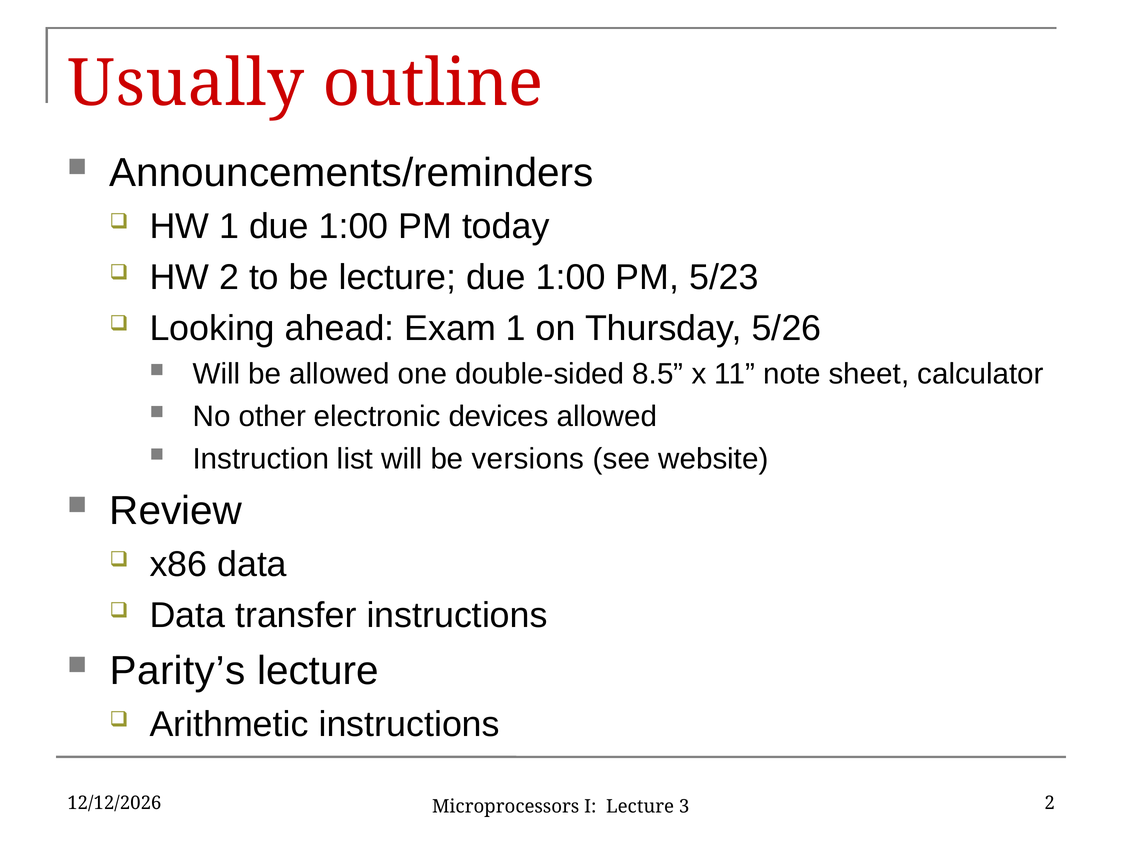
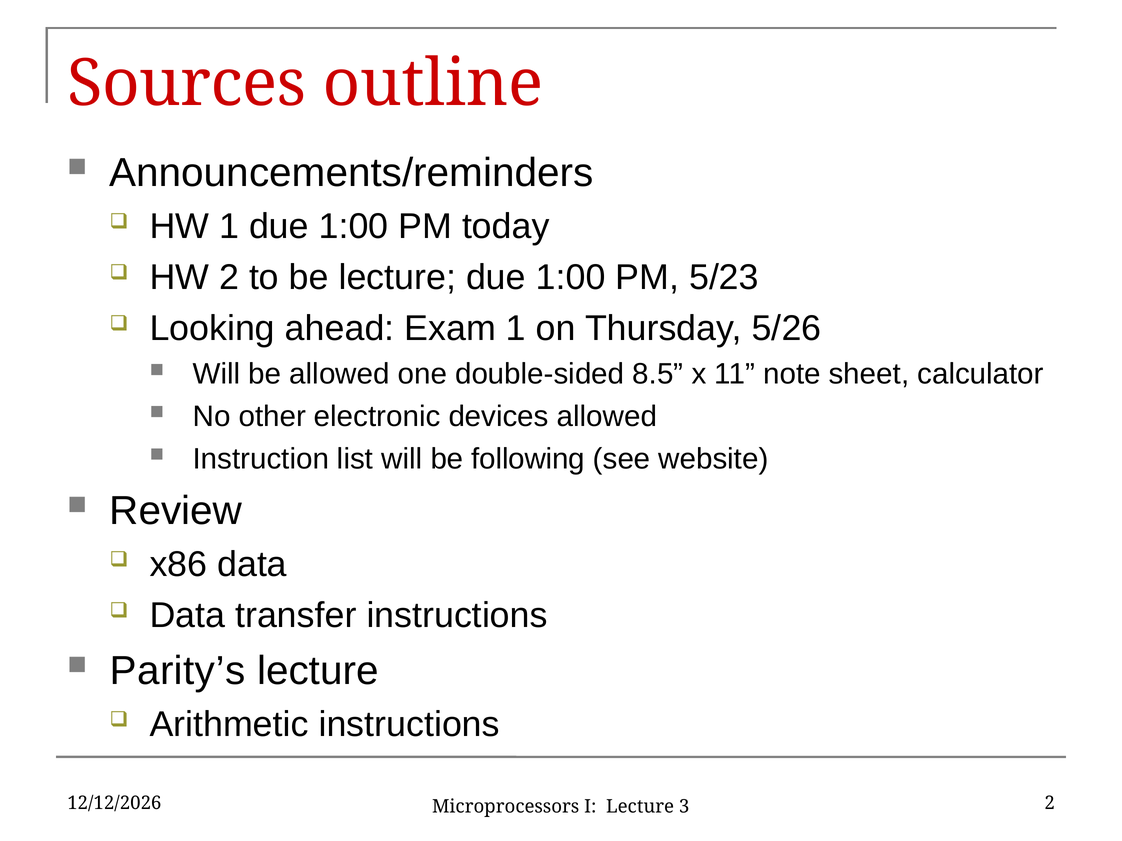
Usually: Usually -> Sources
versions: versions -> following
